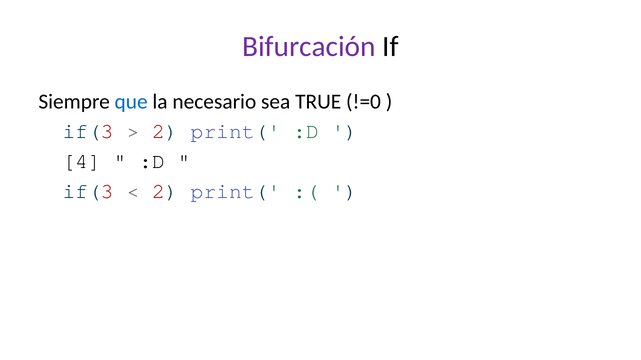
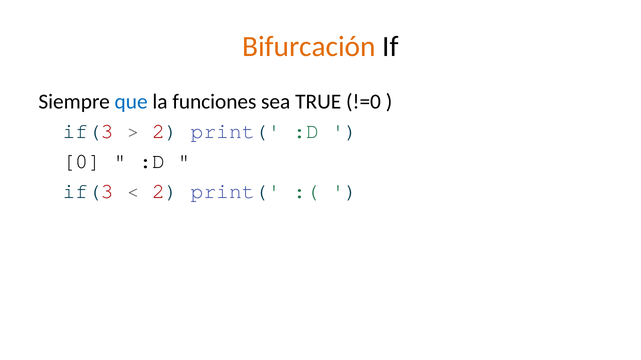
Bifurcación colour: purple -> orange
necesario: necesario -> funciones
4: 4 -> 0
